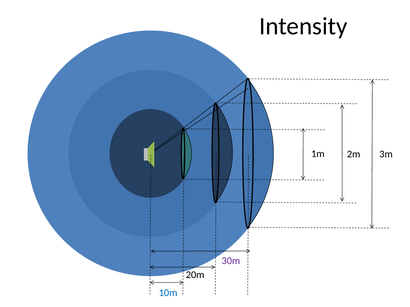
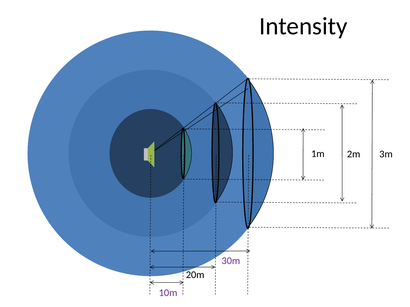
10m colour: blue -> purple
